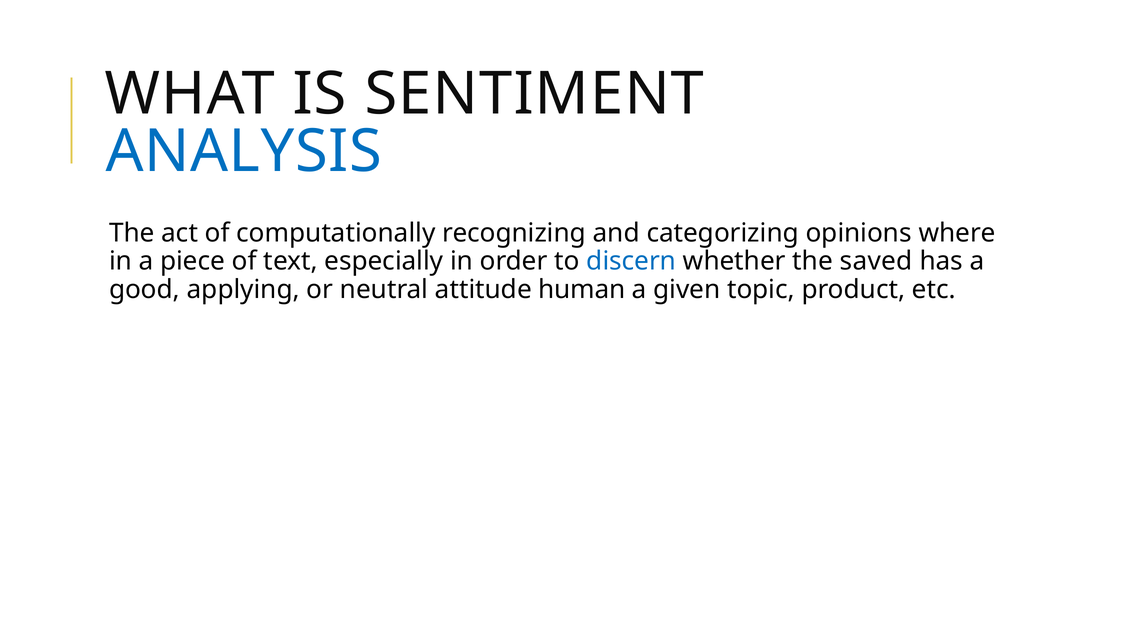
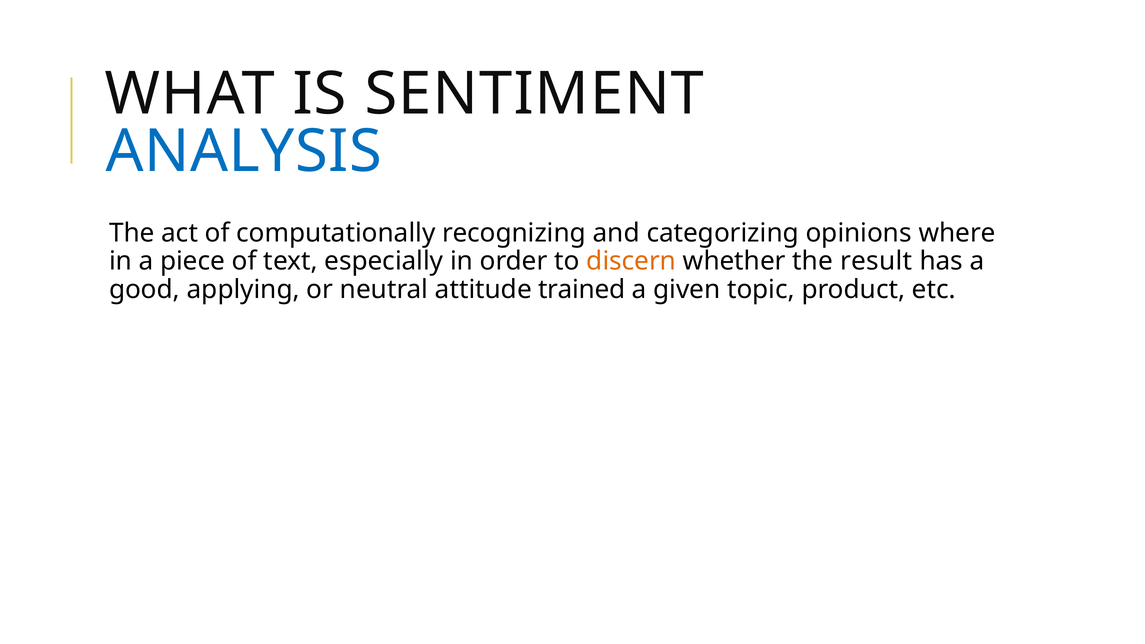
discern colour: blue -> orange
saved: saved -> result
human: human -> trained
